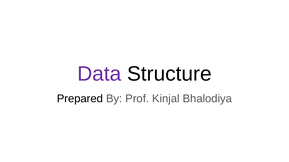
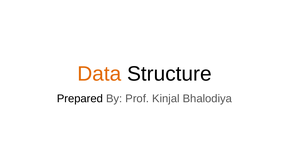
Data colour: purple -> orange
